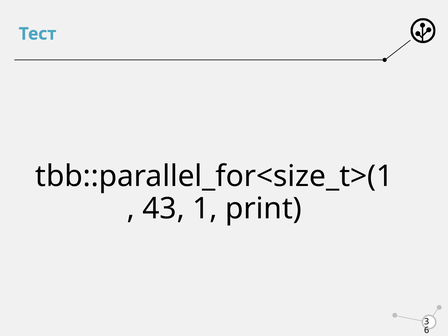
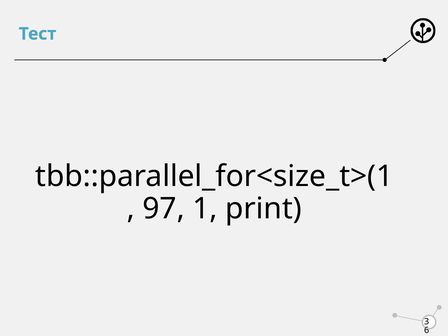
43: 43 -> 97
